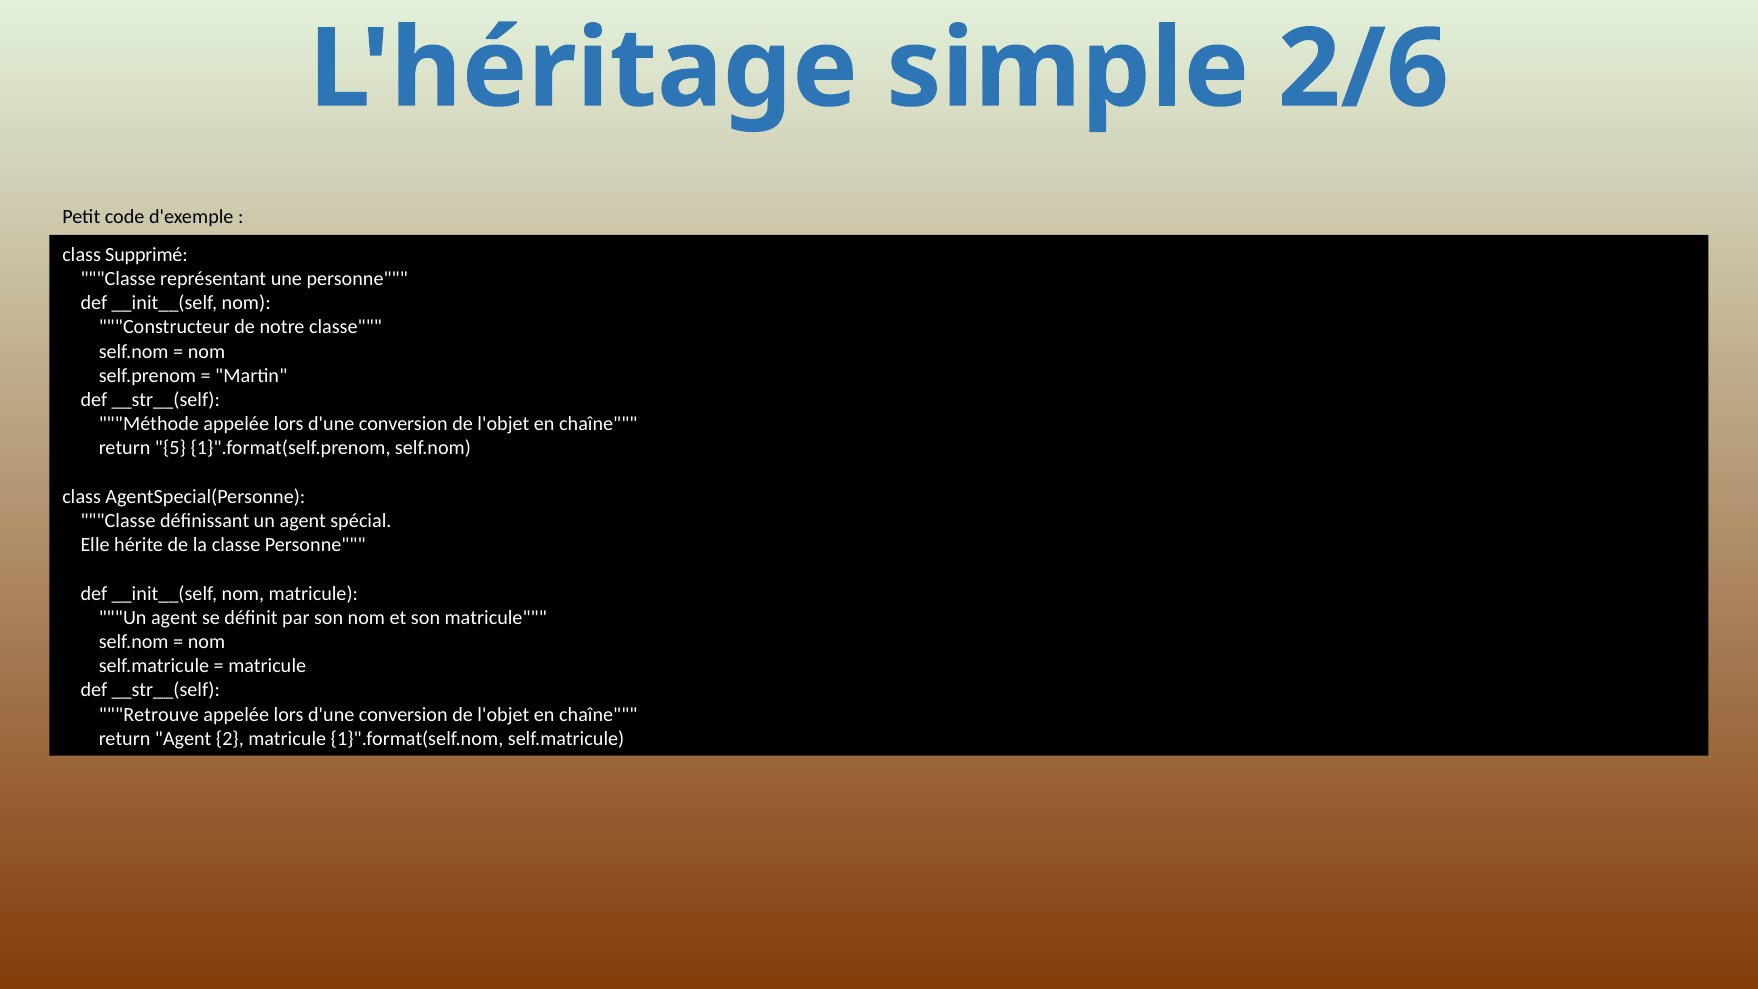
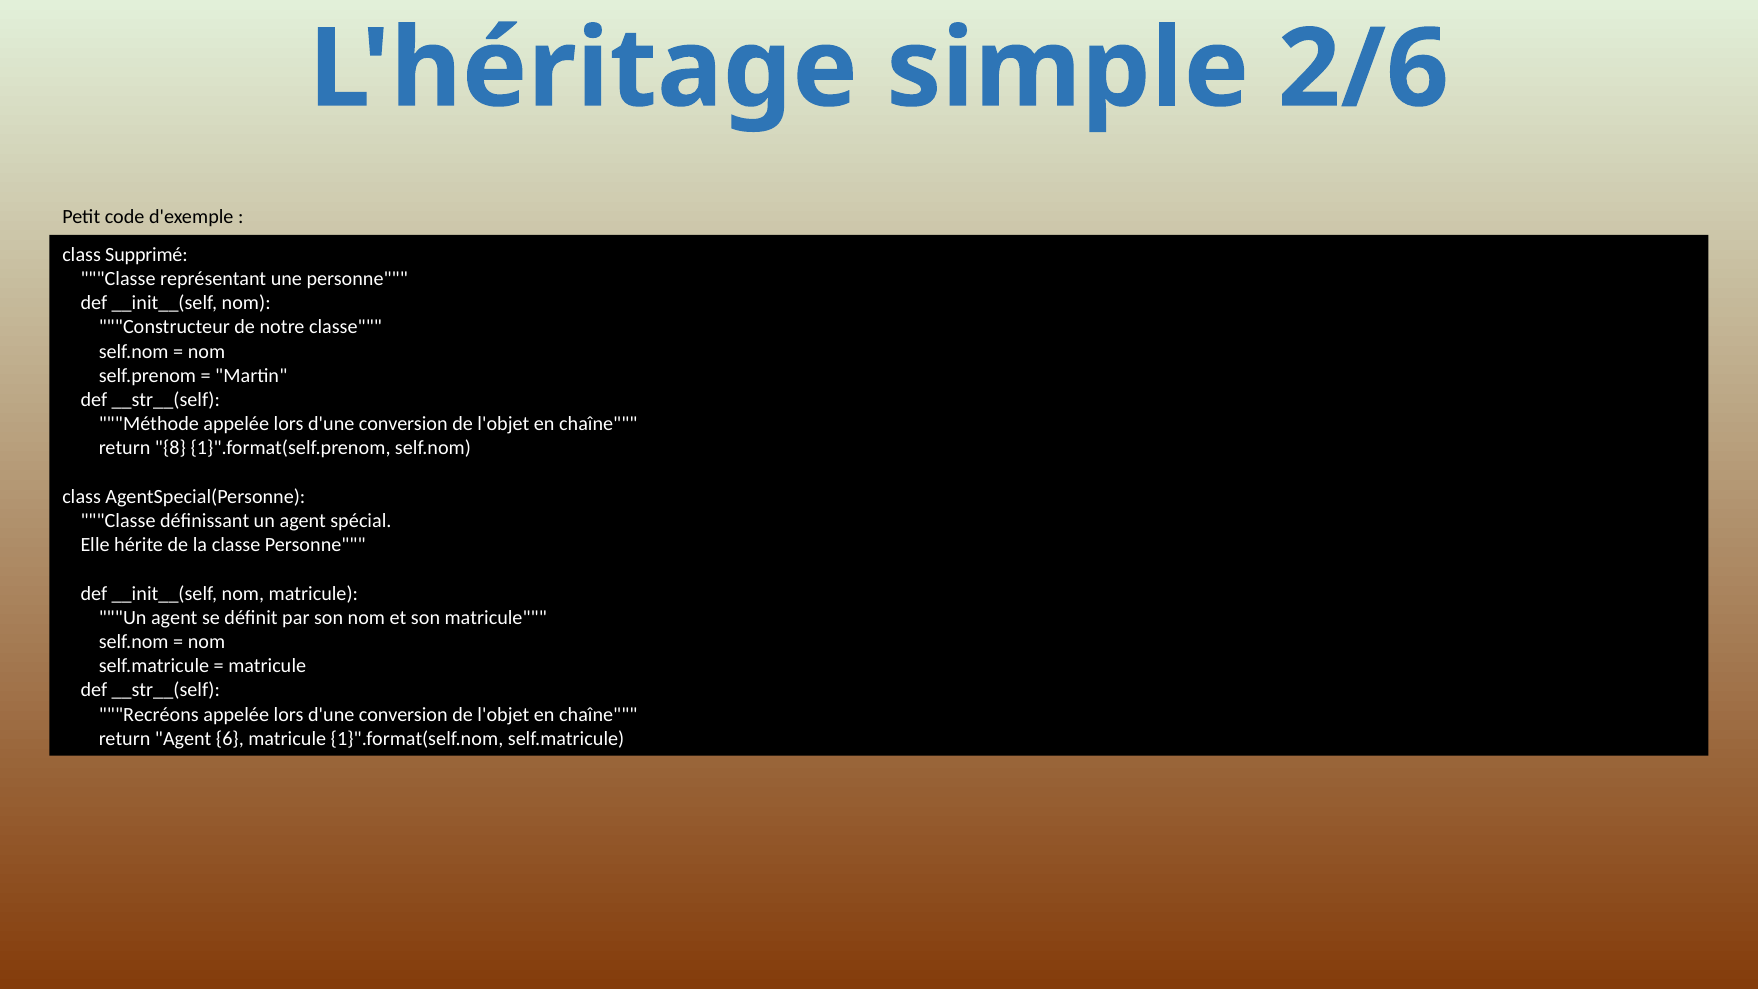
5: 5 -> 8
Retrouve: Retrouve -> Recréons
2: 2 -> 6
